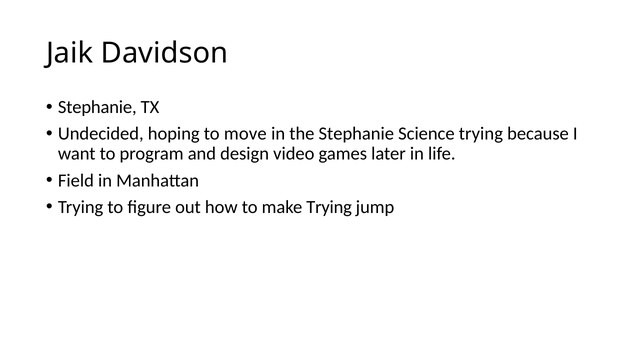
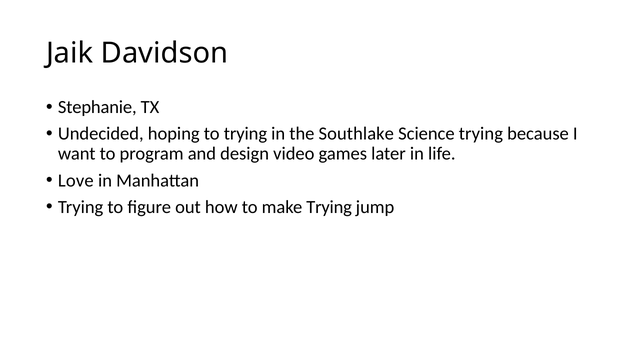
to move: move -> trying
the Stephanie: Stephanie -> Southlake
Field: Field -> Love
